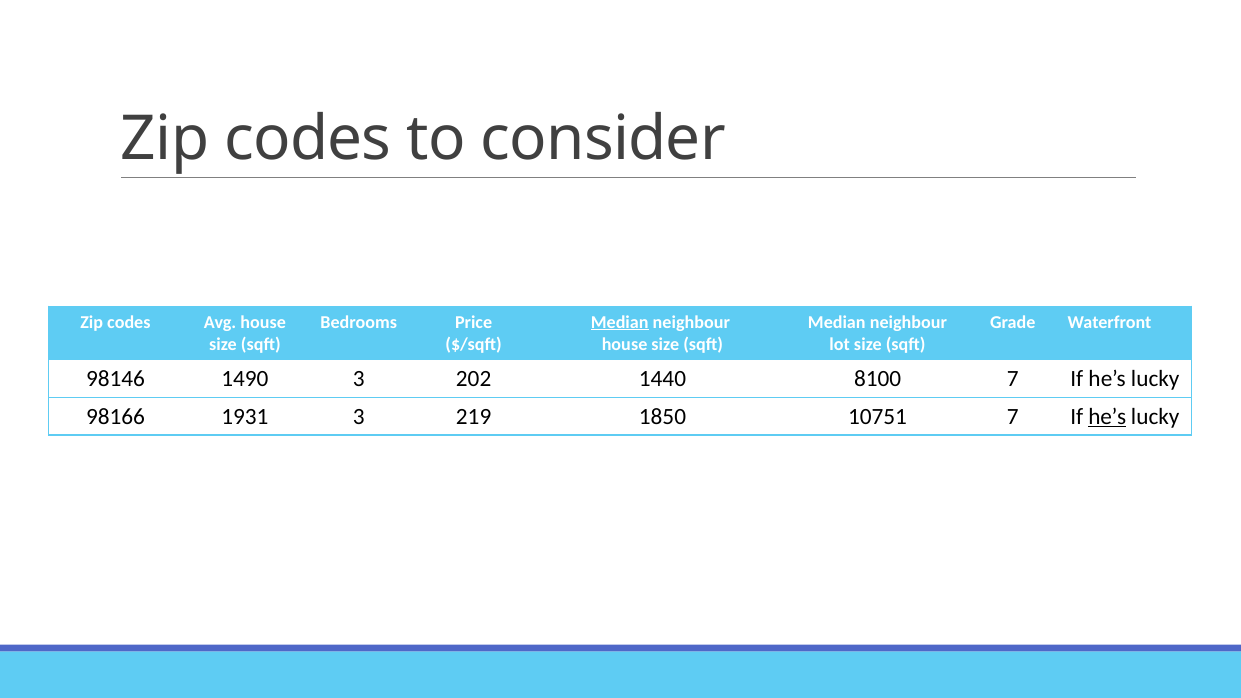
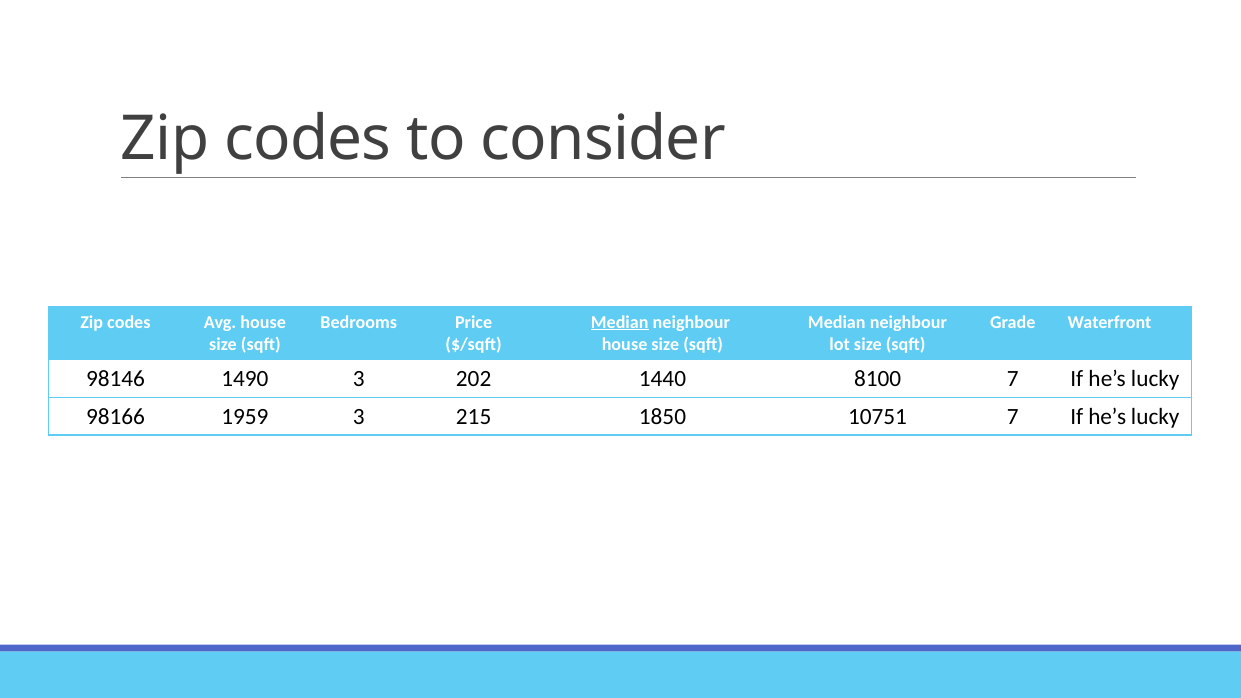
1931: 1931 -> 1959
219: 219 -> 215
he’s at (1107, 416) underline: present -> none
